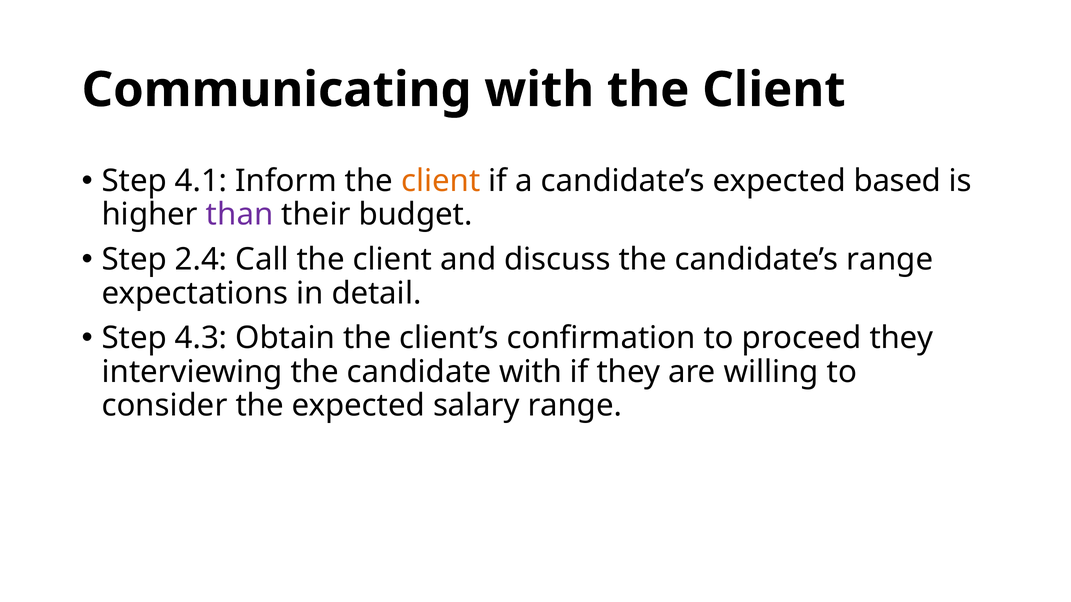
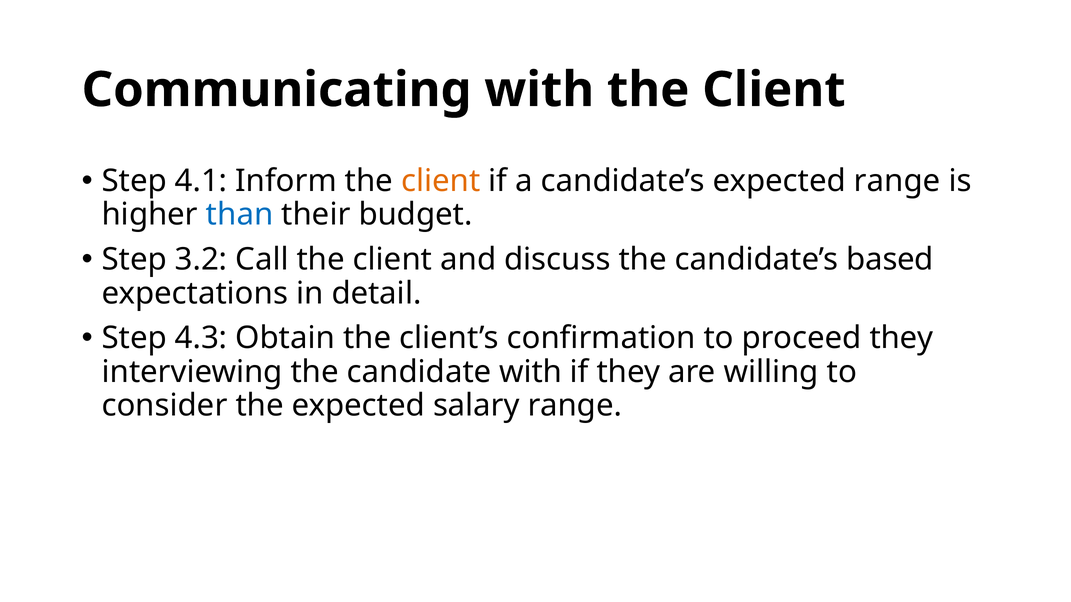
expected based: based -> range
than colour: purple -> blue
2.4: 2.4 -> 3.2
candidate’s range: range -> based
